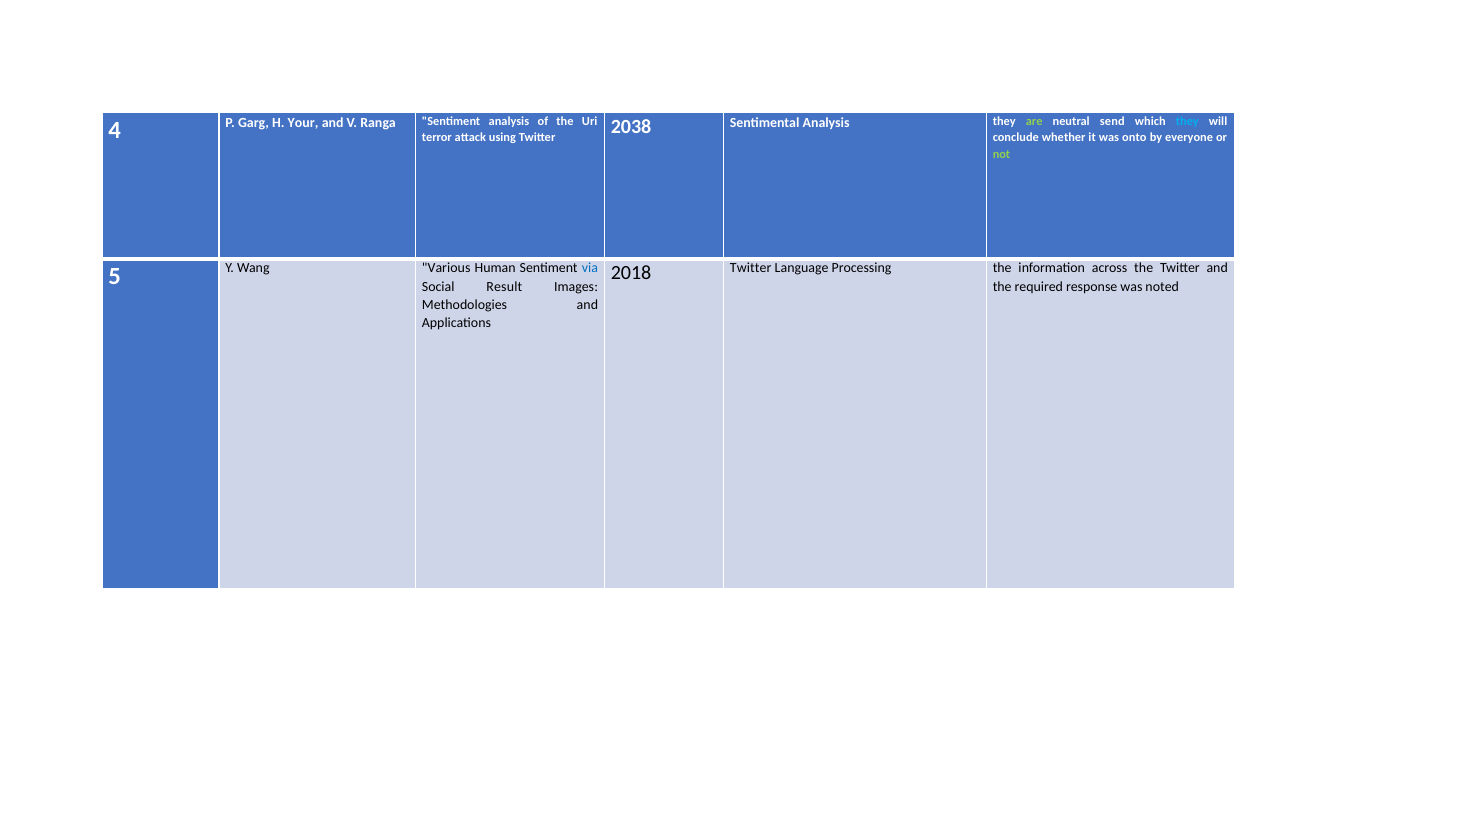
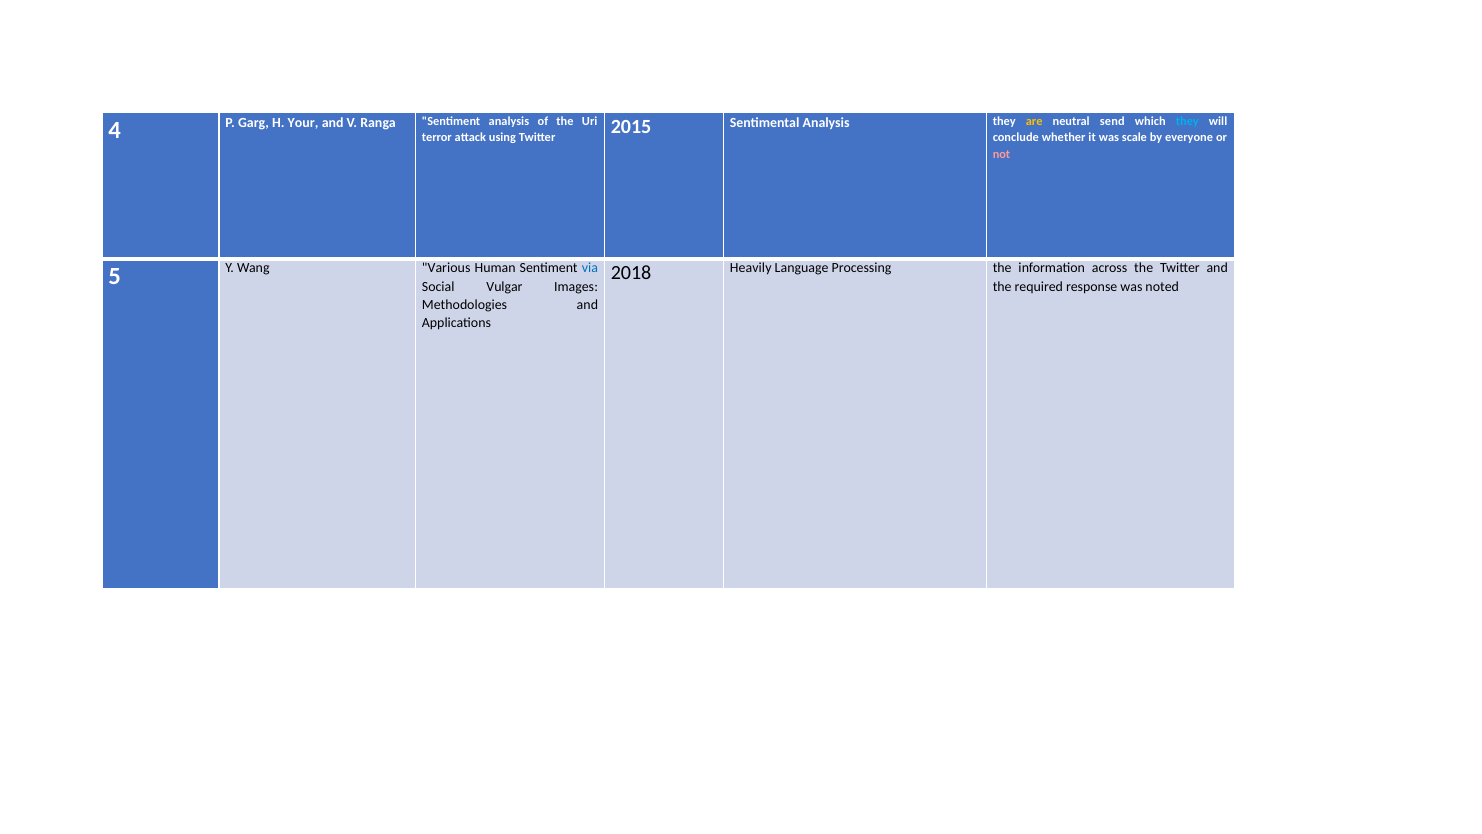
2038: 2038 -> 2015
are colour: light green -> yellow
onto: onto -> scale
not colour: light green -> pink
2018 Twitter: Twitter -> Heavily
Result: Result -> Vulgar
